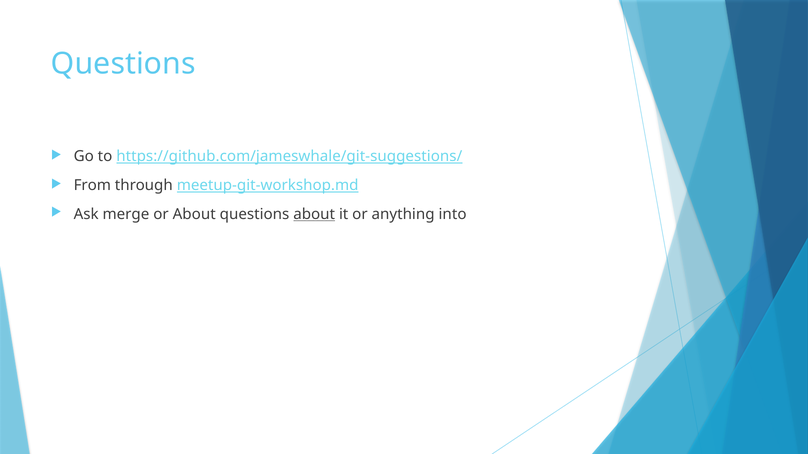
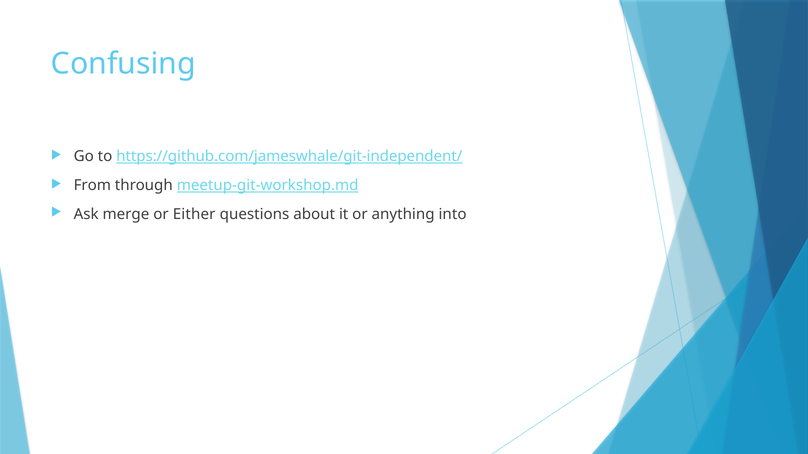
Questions at (123, 64): Questions -> Confusing
https://github.com/jameswhale/git-suggestions/: https://github.com/jameswhale/git-suggestions/ -> https://github.com/jameswhale/git-independent/
or About: About -> Either
about at (314, 214) underline: present -> none
